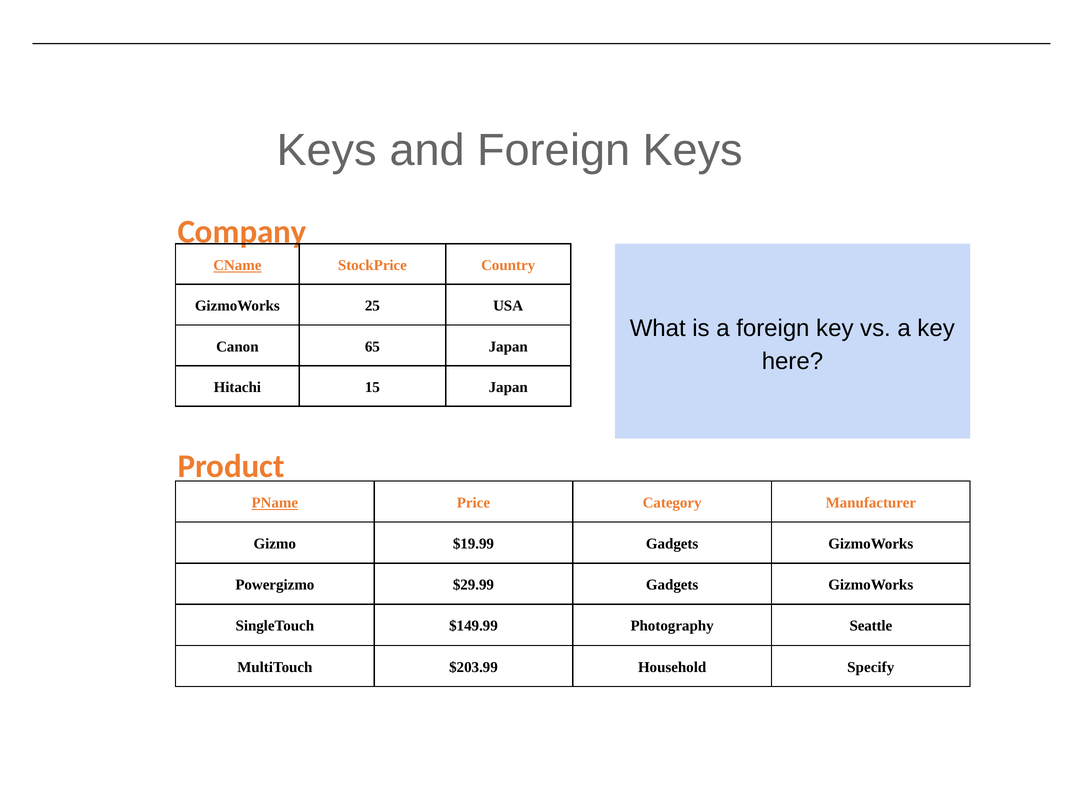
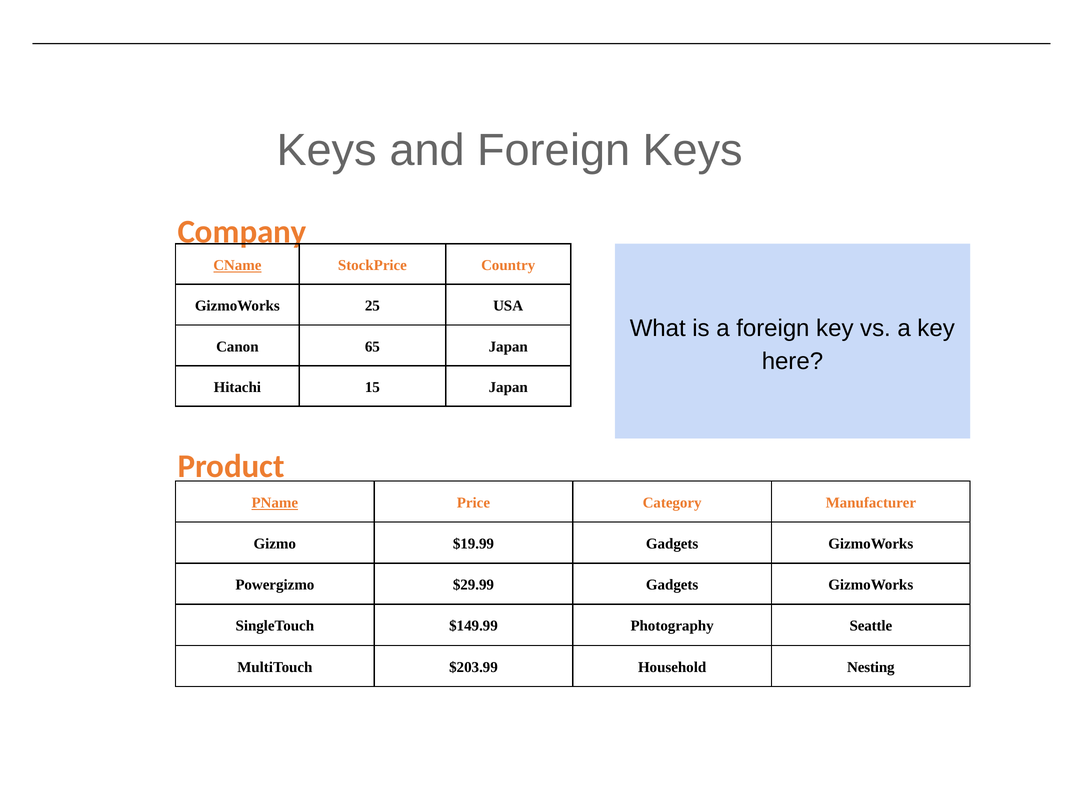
Specify: Specify -> Nesting
